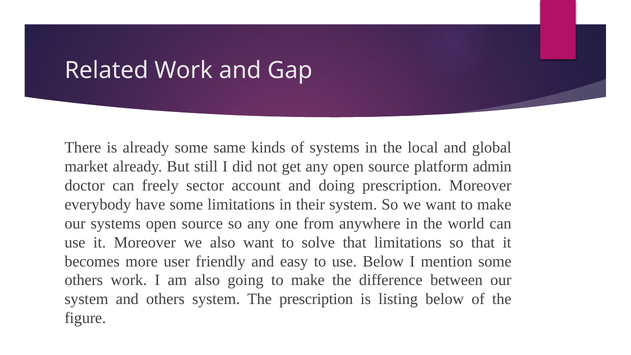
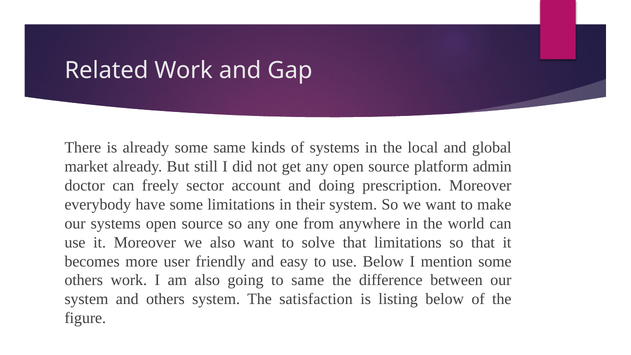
going to make: make -> same
The prescription: prescription -> satisfaction
